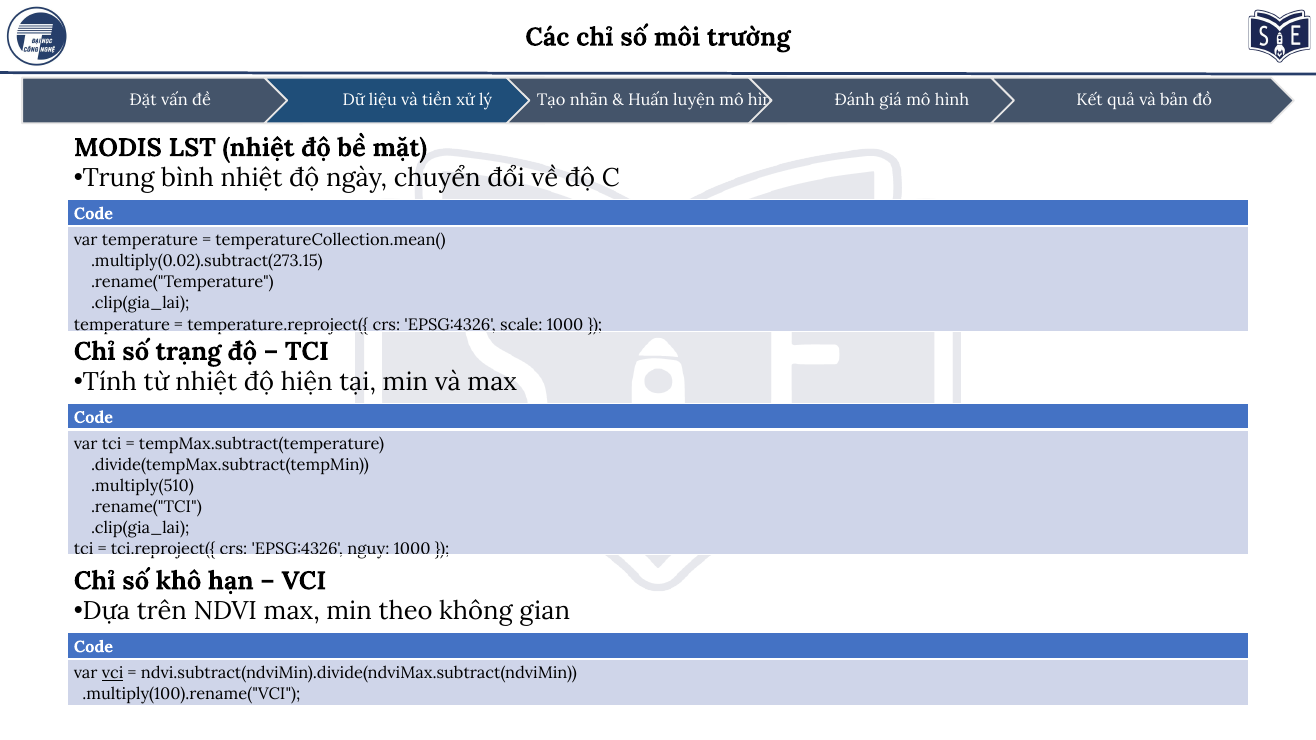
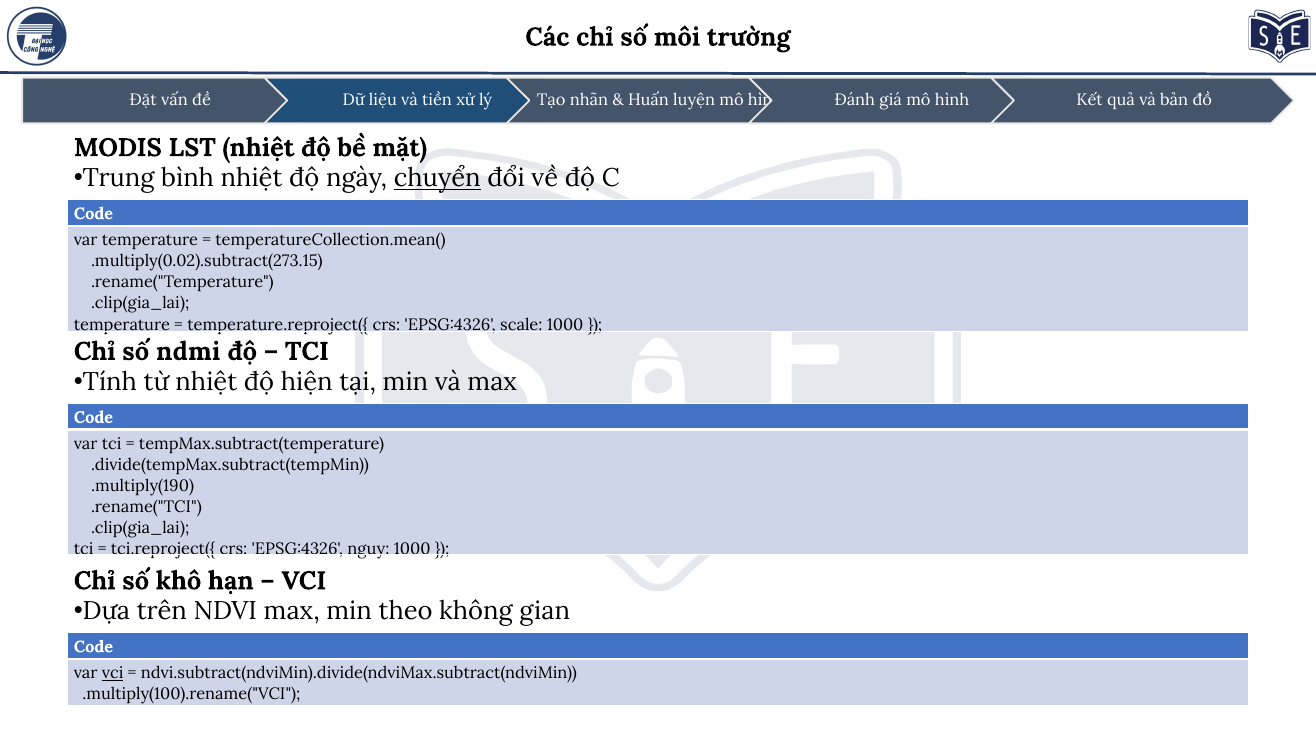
chuyển underline: none -> present
trạng: trạng -> ndmi
.multiply(510: .multiply(510 -> .multiply(190
